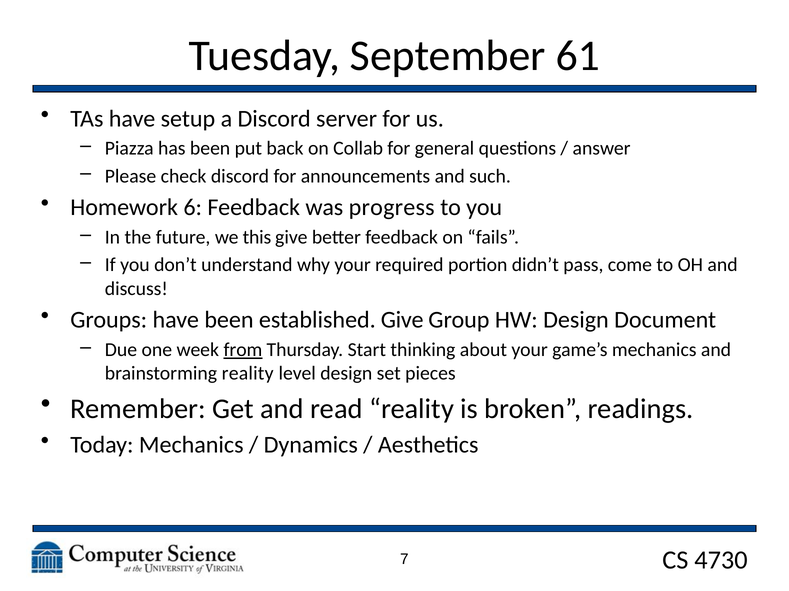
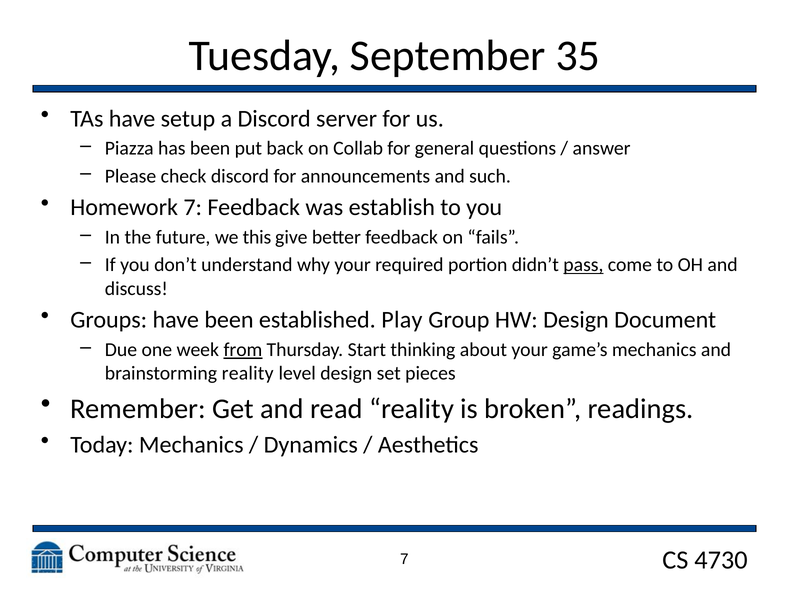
61: 61 -> 35
Homework 6: 6 -> 7
progress: progress -> establish
pass underline: none -> present
established Give: Give -> Play
